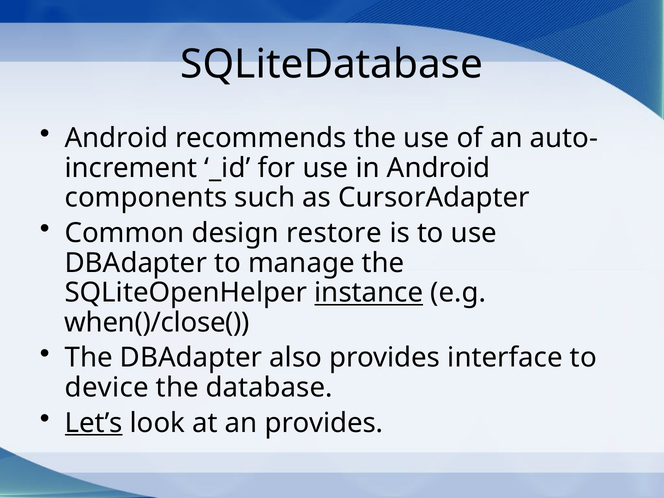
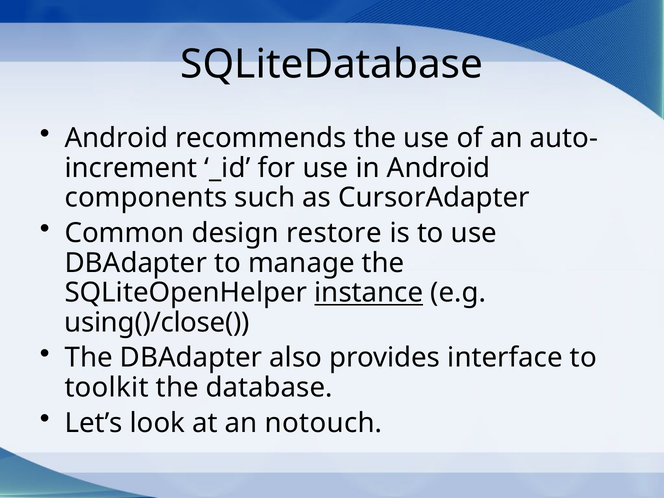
when()/close(: when()/close( -> using()/close(
device: device -> toolkit
Let’s underline: present -> none
an provides: provides -> notouch
